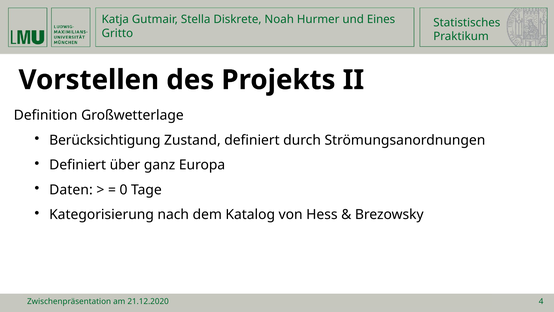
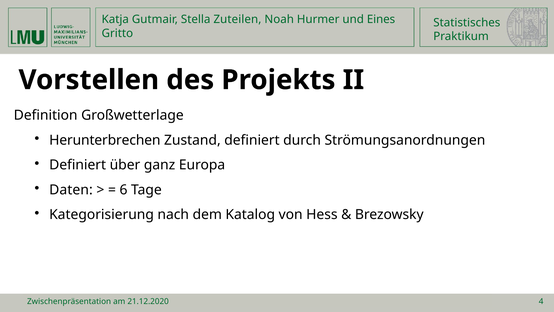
Diskrete: Diskrete -> Zuteilen
Berücksichtigung: Berücksichtigung -> Herunterbrechen
0: 0 -> 6
